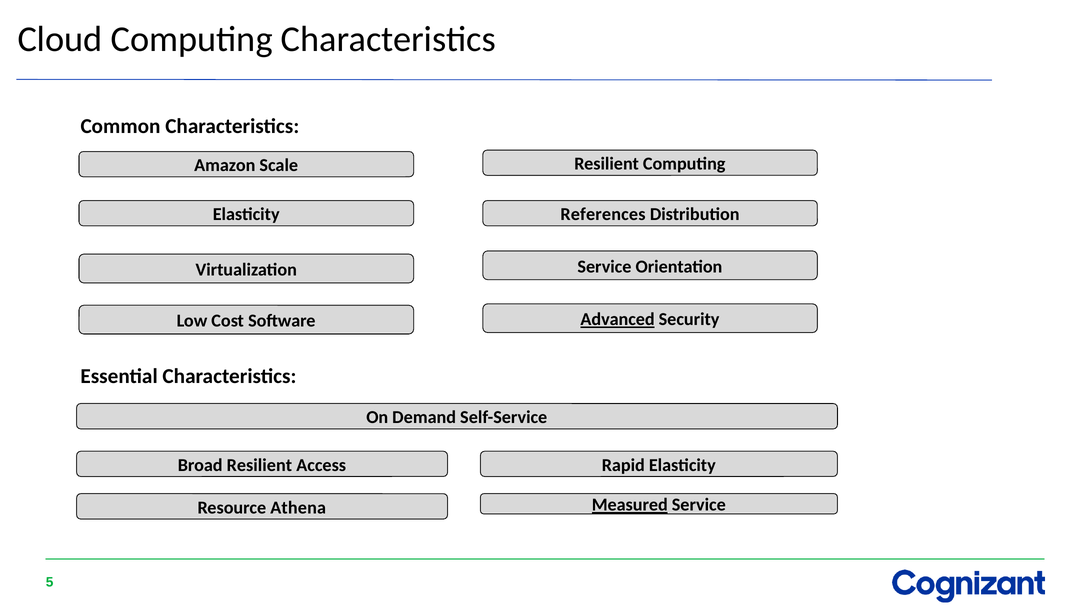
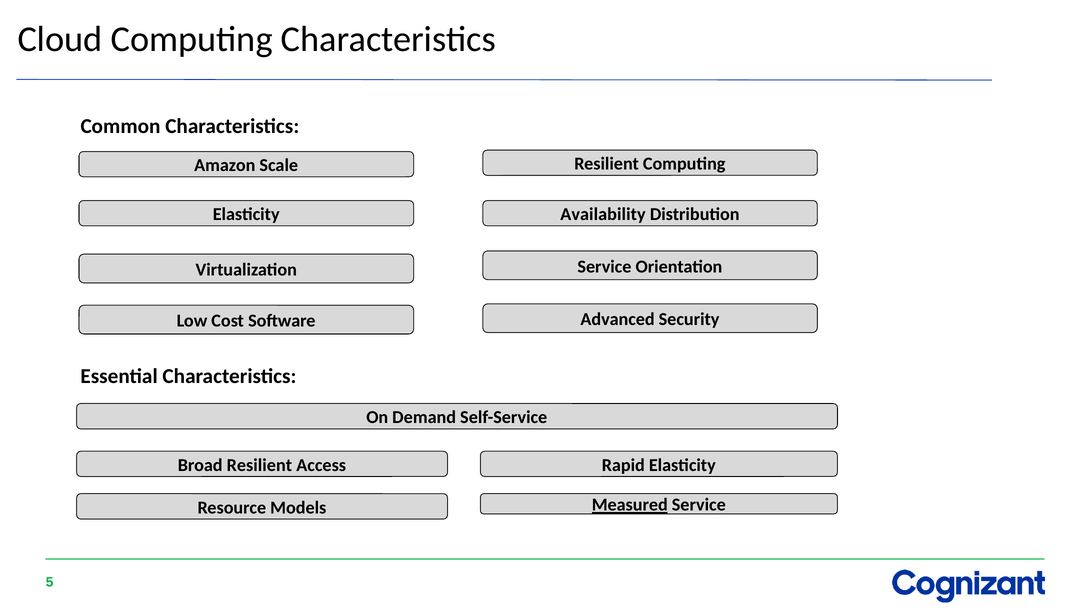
References: References -> Availability
Advanced underline: present -> none
Athena: Athena -> Models
